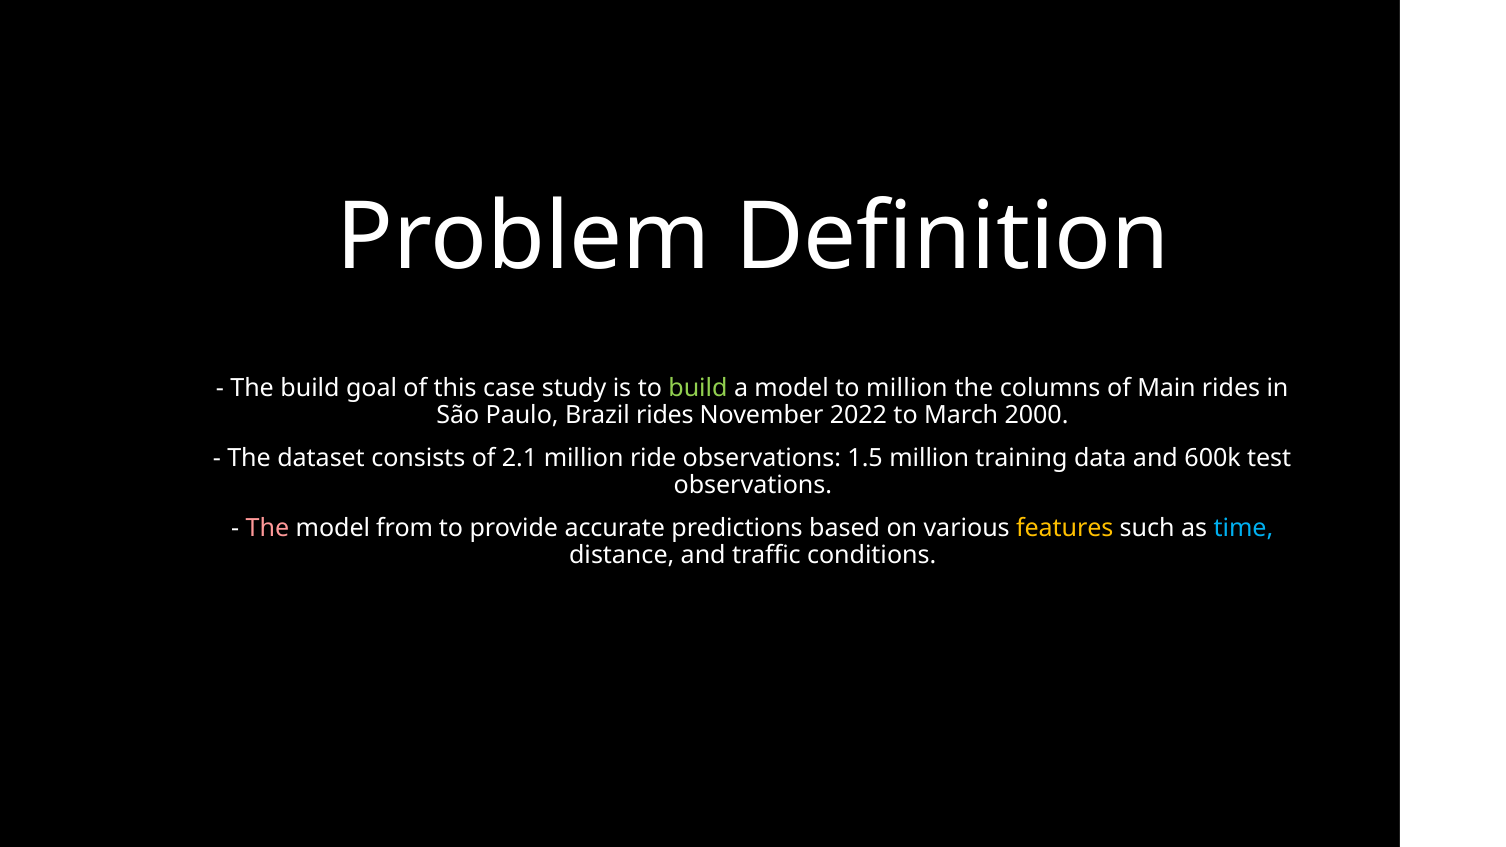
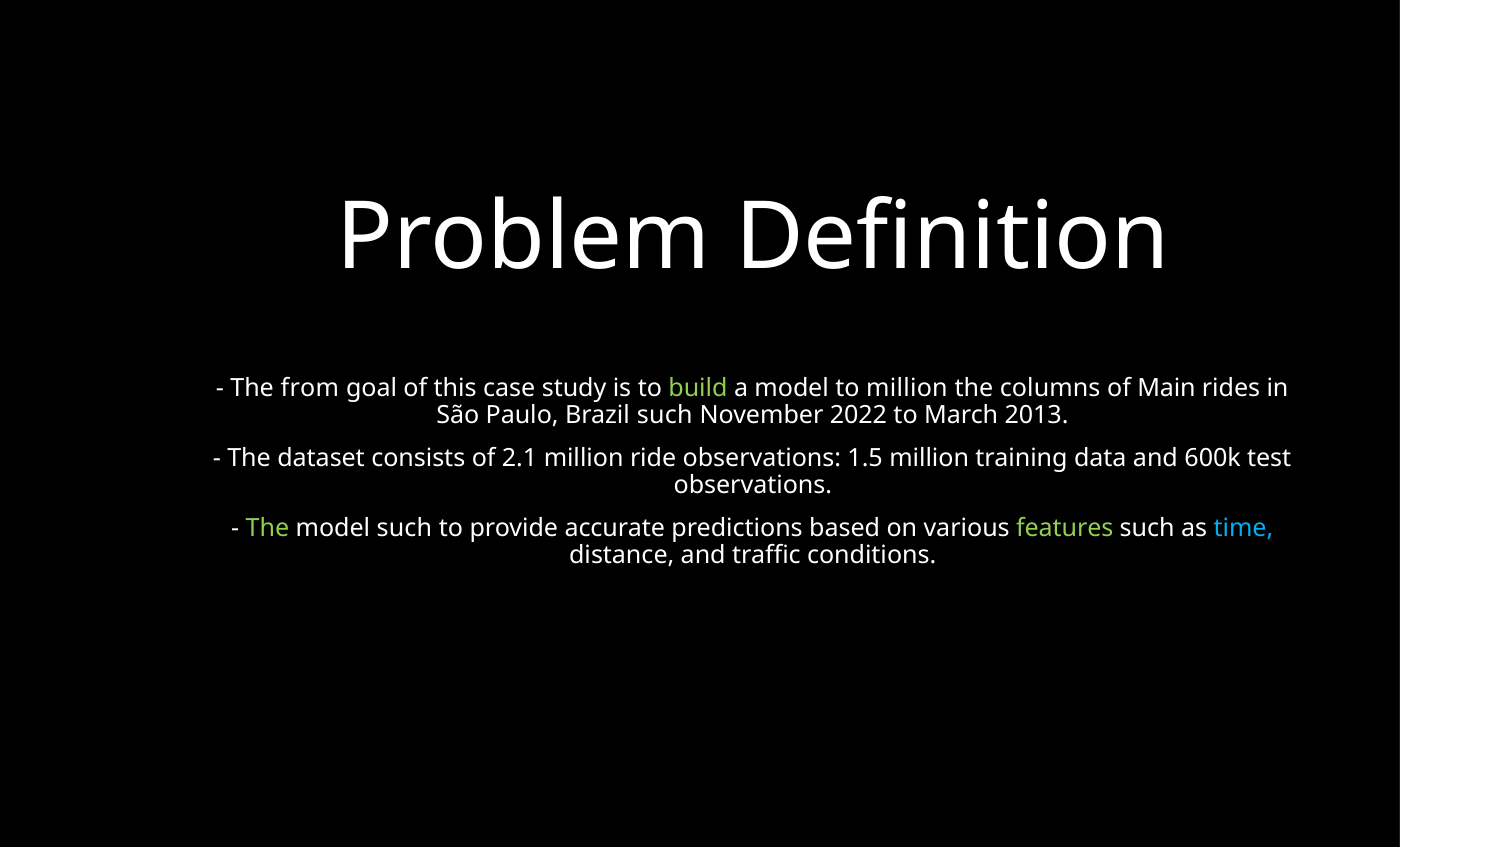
The build: build -> from
Brazil rides: rides -> such
2000: 2000 -> 2013
The at (267, 528) colour: pink -> light green
model from: from -> such
features colour: yellow -> light green
